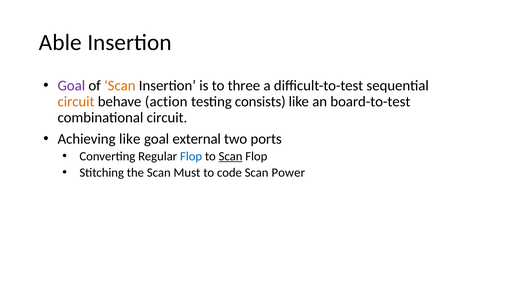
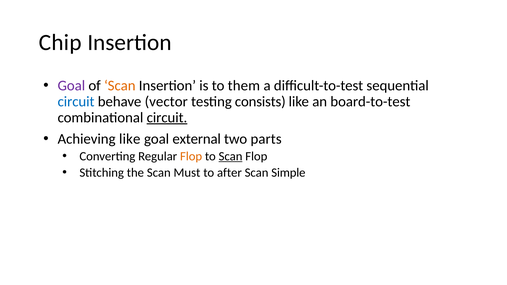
Able: Able -> Chip
three: three -> them
circuit at (76, 102) colour: orange -> blue
action: action -> vector
circuit at (167, 118) underline: none -> present
ports: ports -> parts
Flop at (191, 156) colour: blue -> orange
code: code -> after
Power: Power -> Simple
